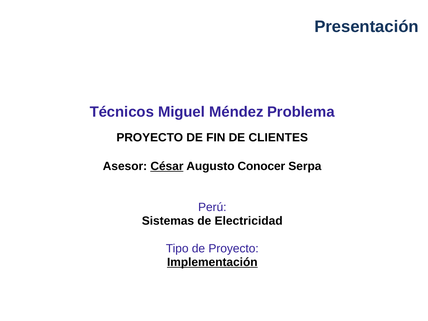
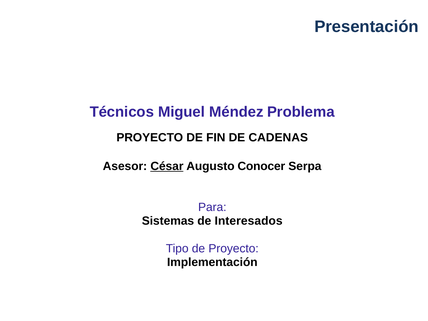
CLIENTES: CLIENTES -> CADENAS
Perú: Perú -> Para
Electricidad: Electricidad -> Interesados
Implementación underline: present -> none
